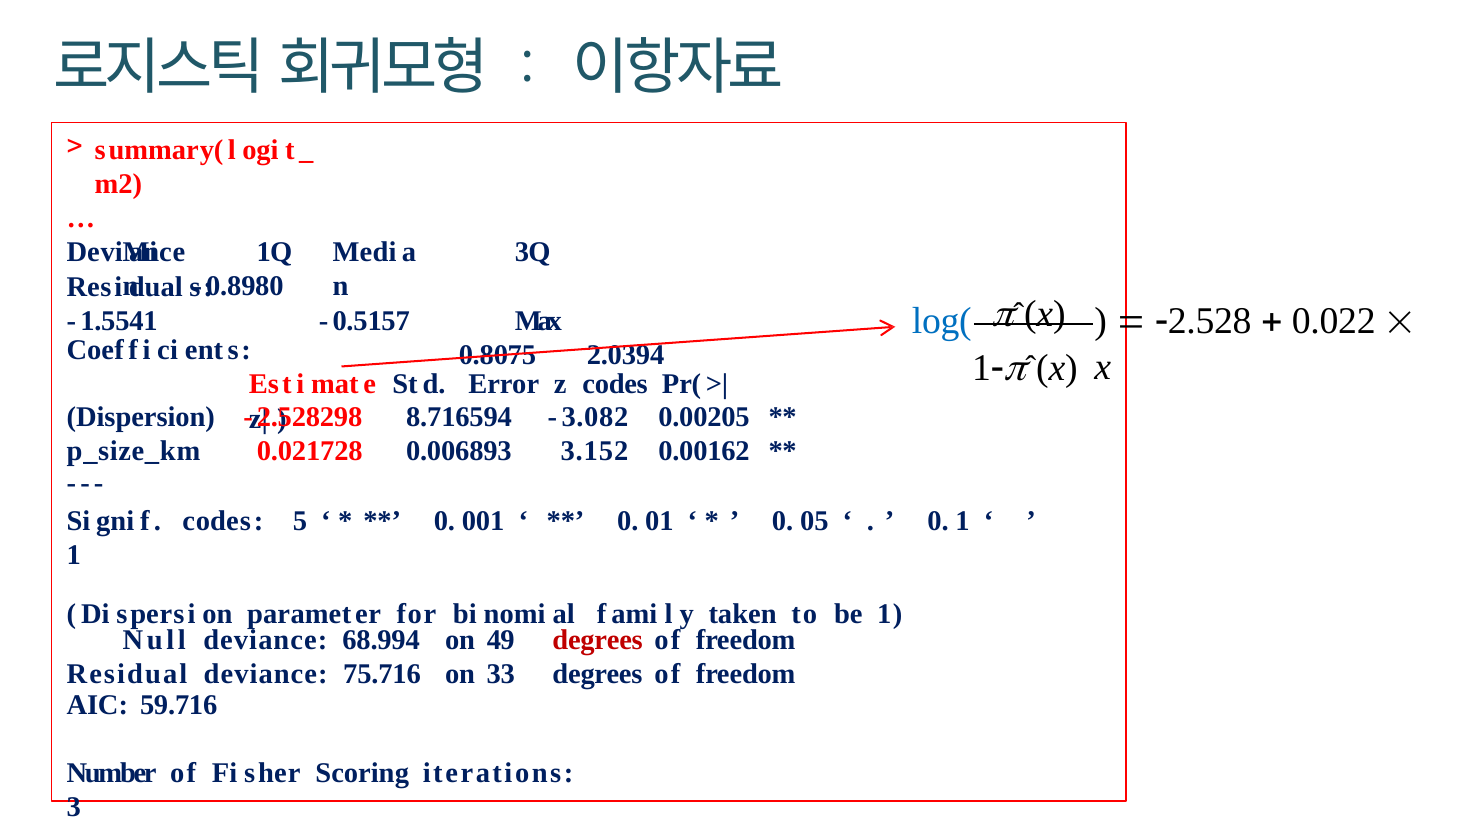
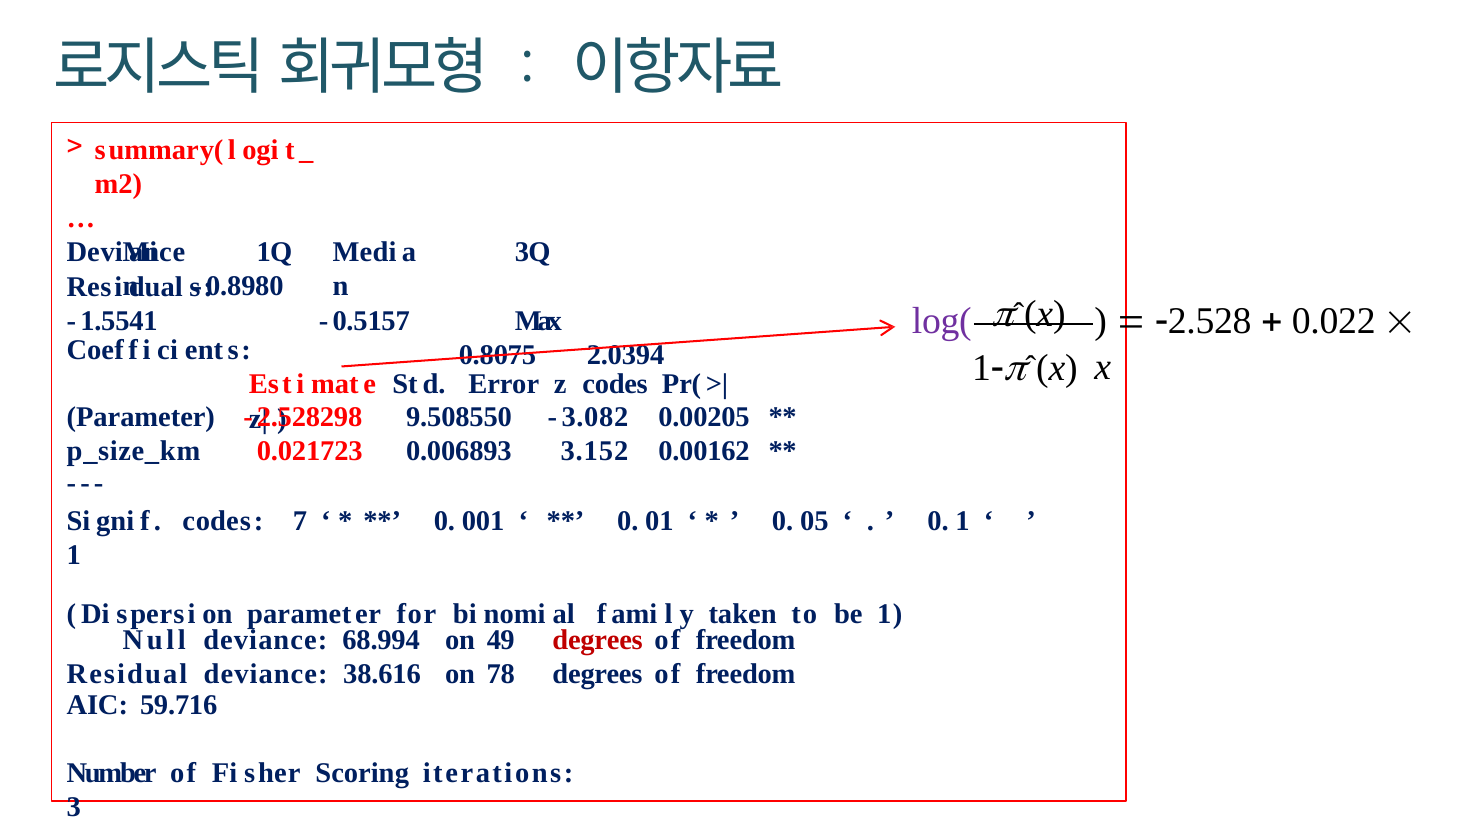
log( colour: blue -> purple
Dispersion at (141, 417): Dispersion -> Parameter
8.716594: 8.716594 -> 9.508550
0.021728: 0.021728 -> 0.021723
5: 5 -> 7
75.716: 75.716 -> 38.616
33: 33 -> 78
